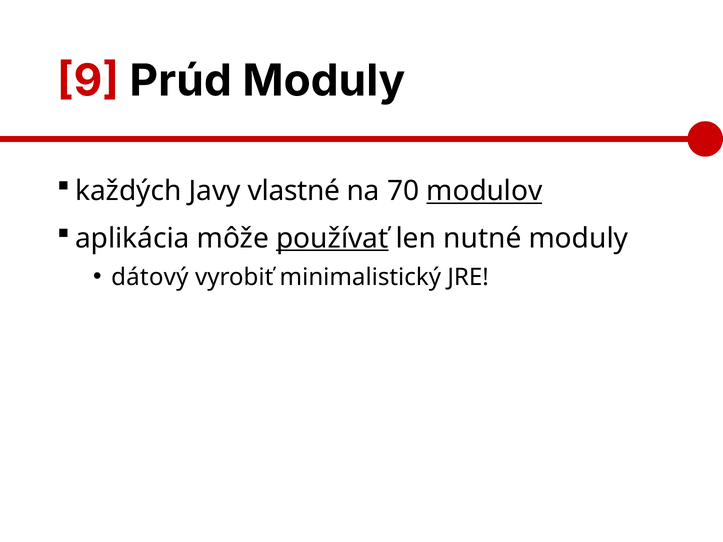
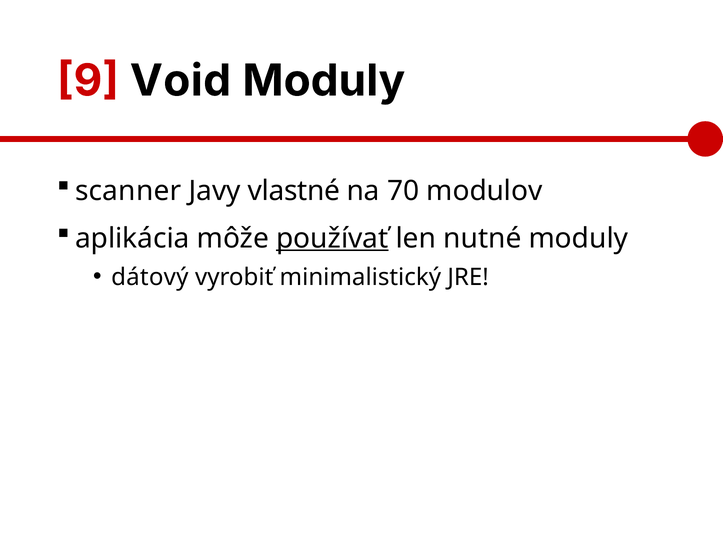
Prúd: Prúd -> Void
každých: každých -> scanner
modulov underline: present -> none
